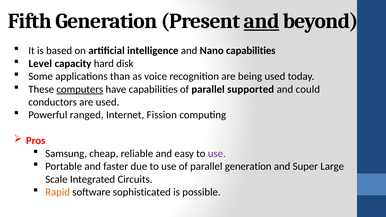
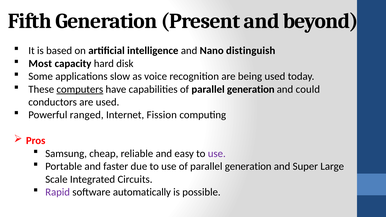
and at (262, 21) underline: present -> none
Nano capabilities: capabilities -> distinguish
Level: Level -> Most
than: than -> slow
capabilities of parallel supported: supported -> generation
Rapid colour: orange -> purple
sophisticated: sophisticated -> automatically
